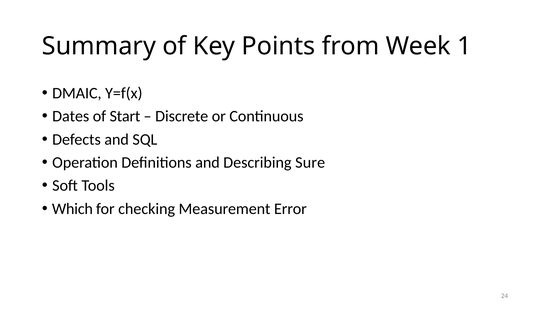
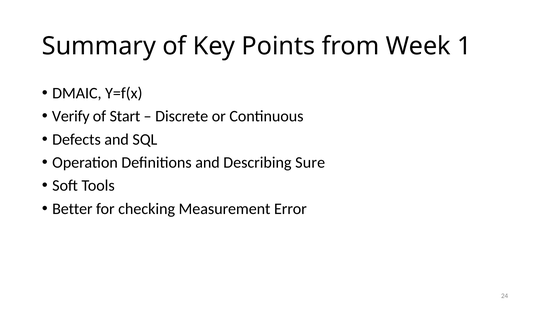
Dates: Dates -> Verify
Which: Which -> Better
